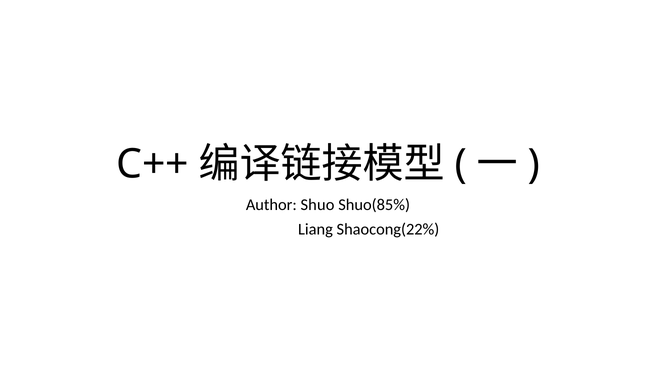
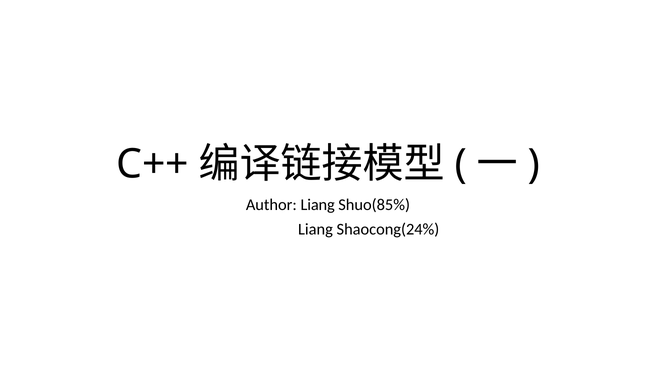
Author Shuo: Shuo -> Liang
Shaocong(22%: Shaocong(22% -> Shaocong(24%
